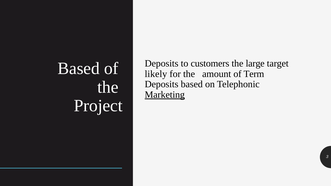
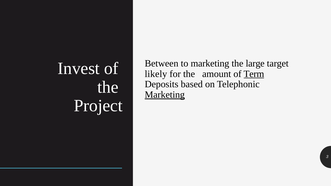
Deposits at (162, 64): Deposits -> Between
to customers: customers -> marketing
Based at (79, 69): Based -> Invest
Term underline: none -> present
